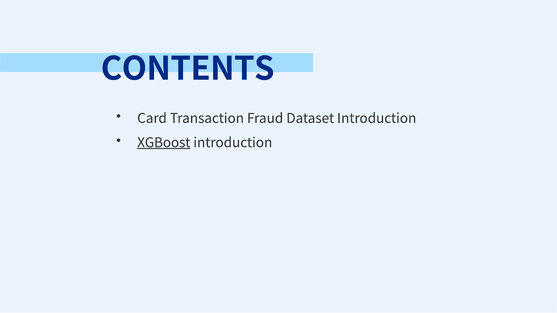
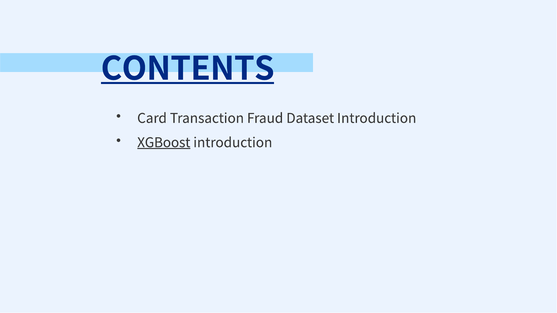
CONTENTS underline: none -> present
